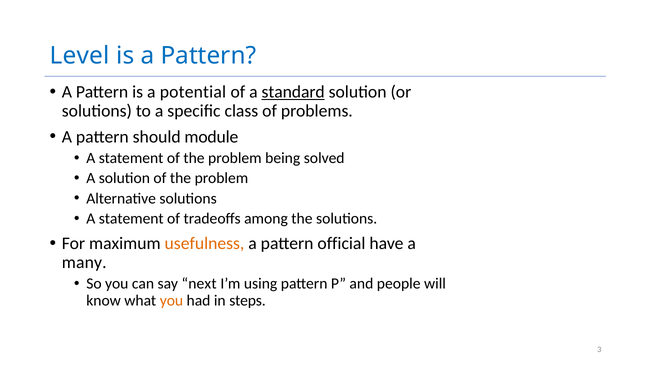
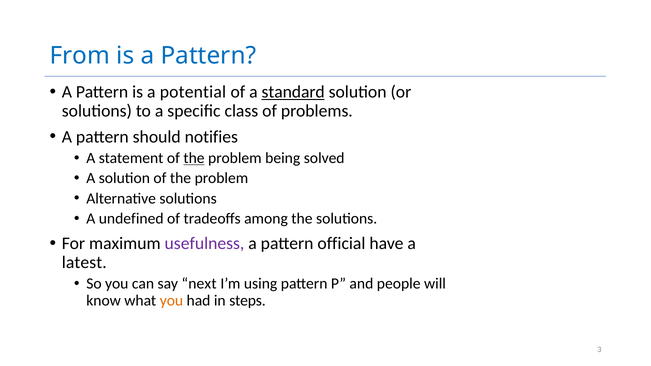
Level: Level -> From
module: module -> notifies
the at (194, 158) underline: none -> present
statement at (131, 219): statement -> undefined
usefulness colour: orange -> purple
many: many -> latest
